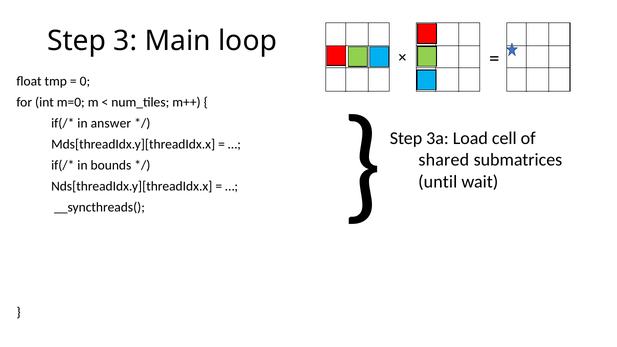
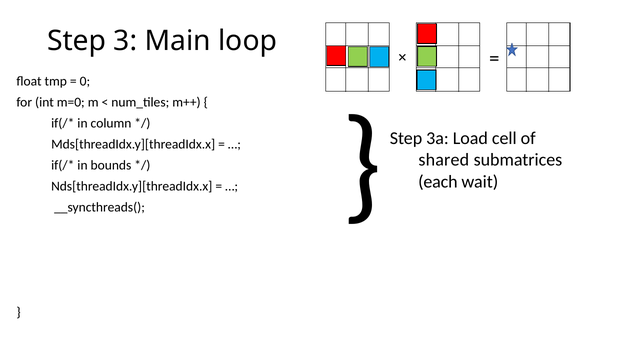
answer: answer -> column
until: until -> each
